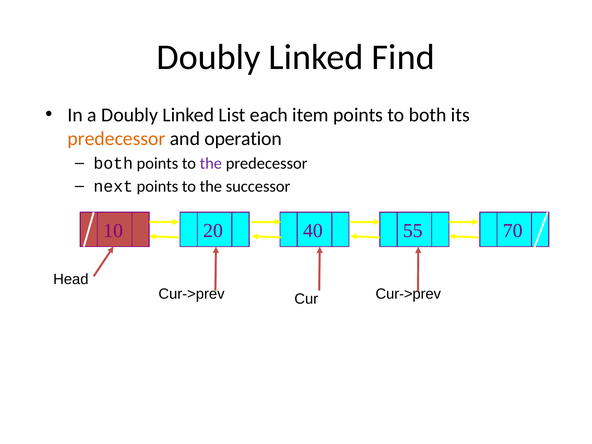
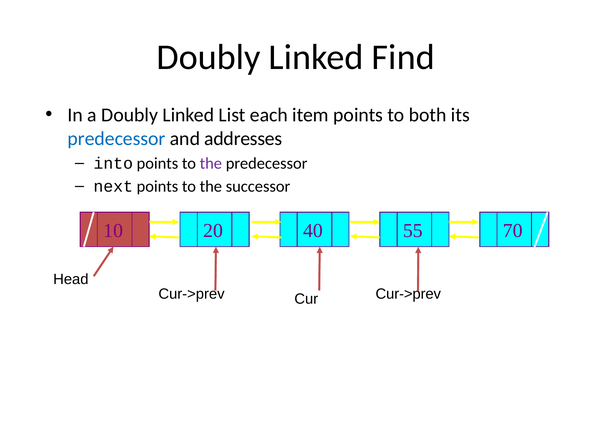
predecessor at (117, 139) colour: orange -> blue
operation: operation -> addresses
both at (113, 163): both -> into
